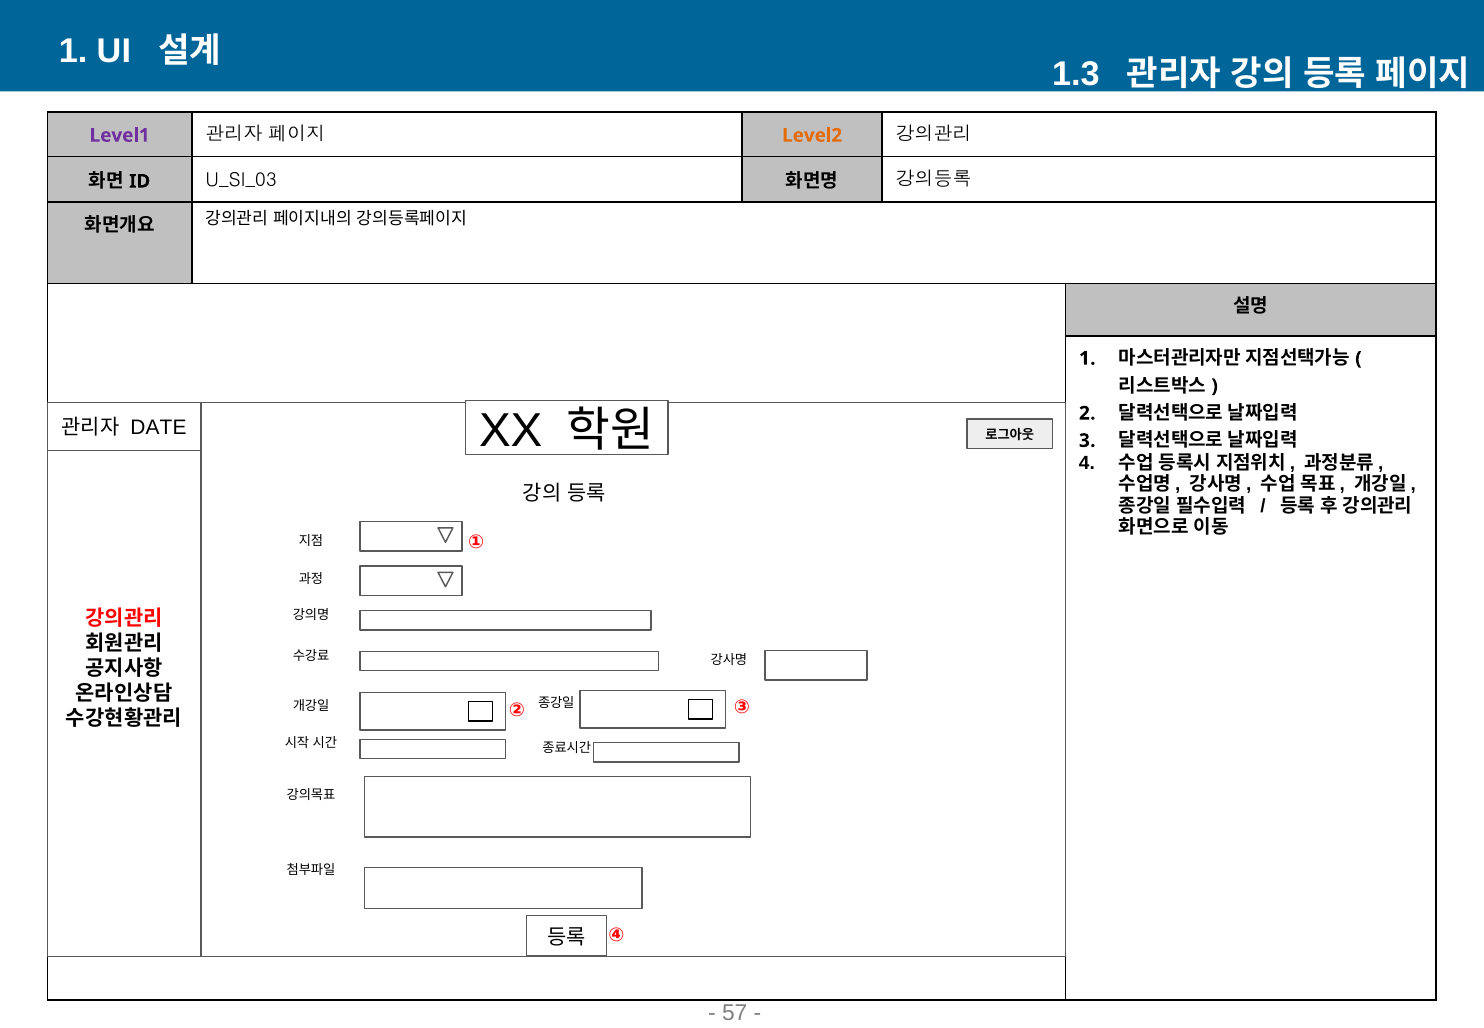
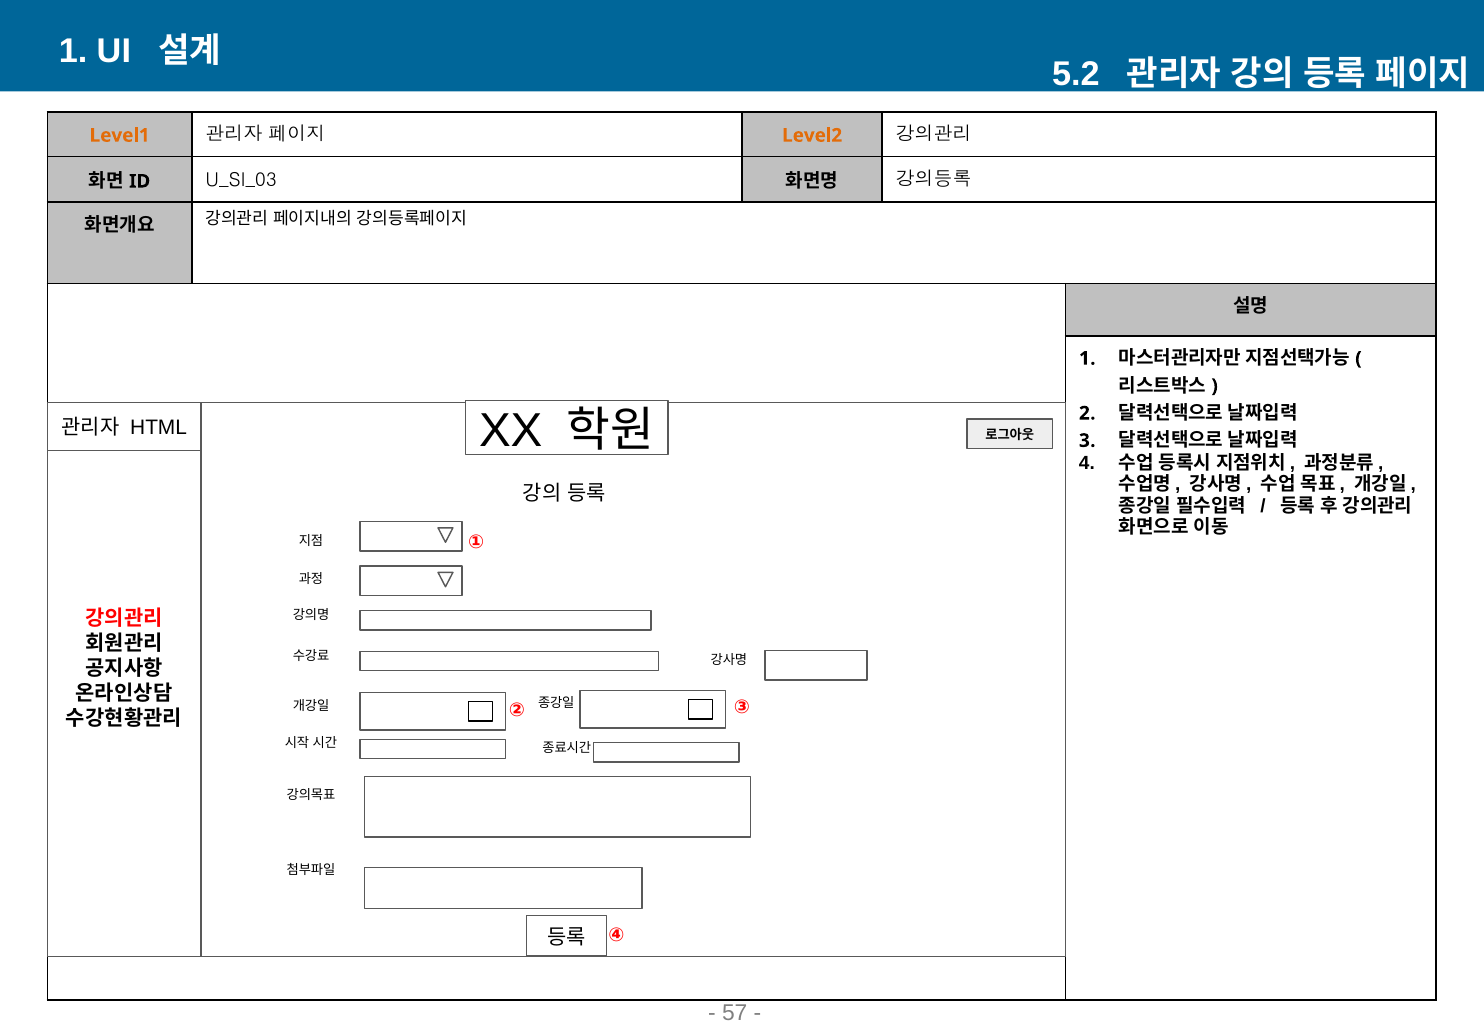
1.3: 1.3 -> 5.2
Level1 colour: purple -> orange
DATE: DATE -> HTML
